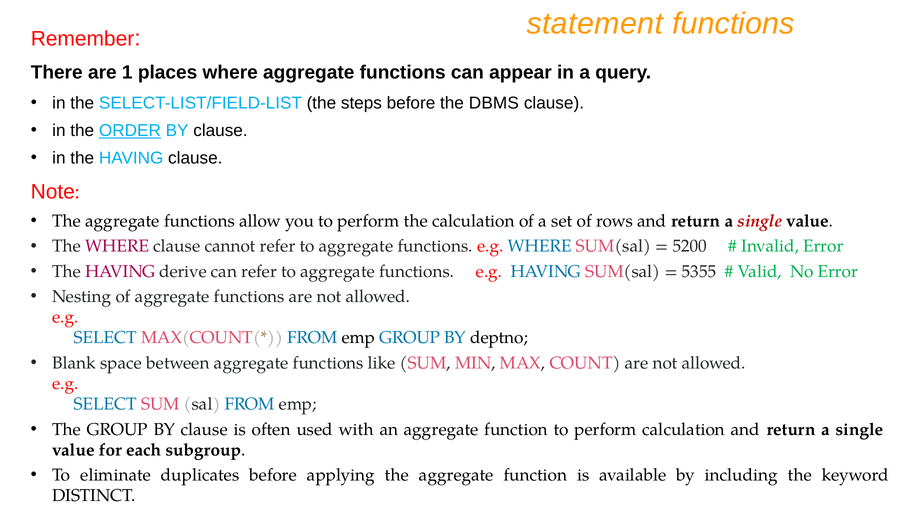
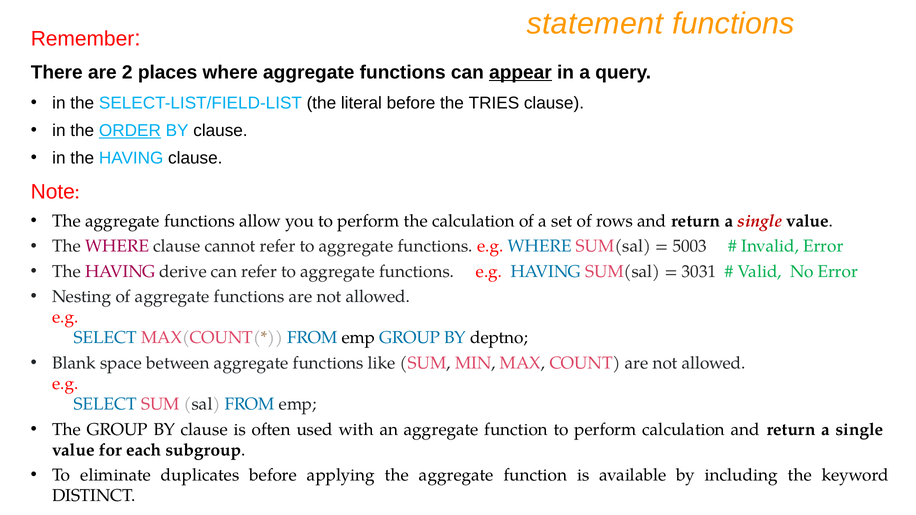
1: 1 -> 2
appear underline: none -> present
steps: steps -> literal
DBMS: DBMS -> TRIES
5200: 5200 -> 5003
5355: 5355 -> 3031
